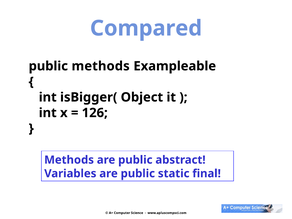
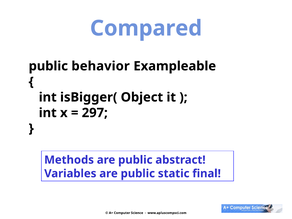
public methods: methods -> behavior
126: 126 -> 297
